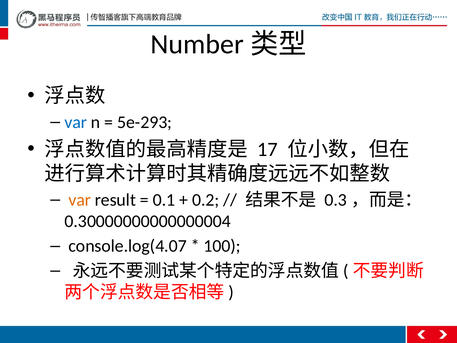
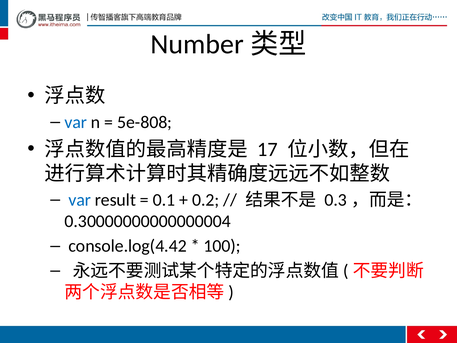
5e-293: 5e-293 -> 5e-808
var at (80, 200) colour: orange -> blue
console.log(4.07: console.log(4.07 -> console.log(4.42
